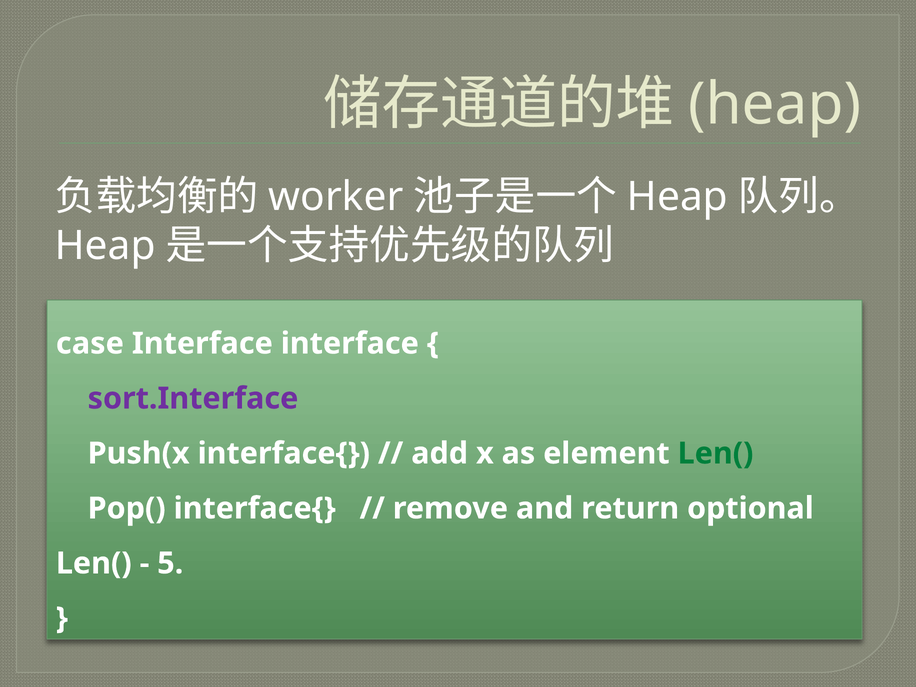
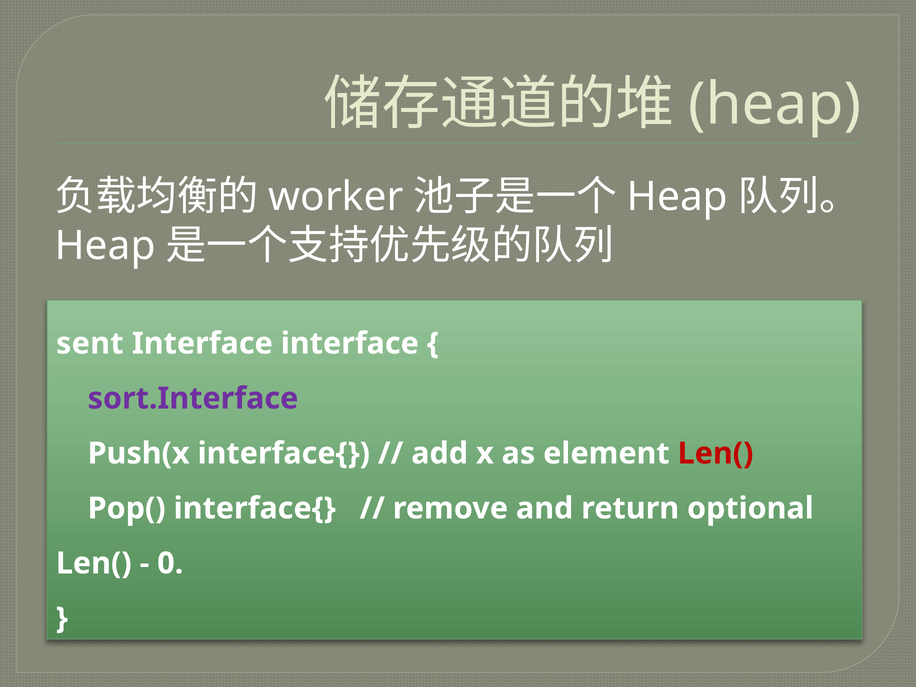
case: case -> sent
Len( at (716, 453) colour: green -> red
5: 5 -> 0
